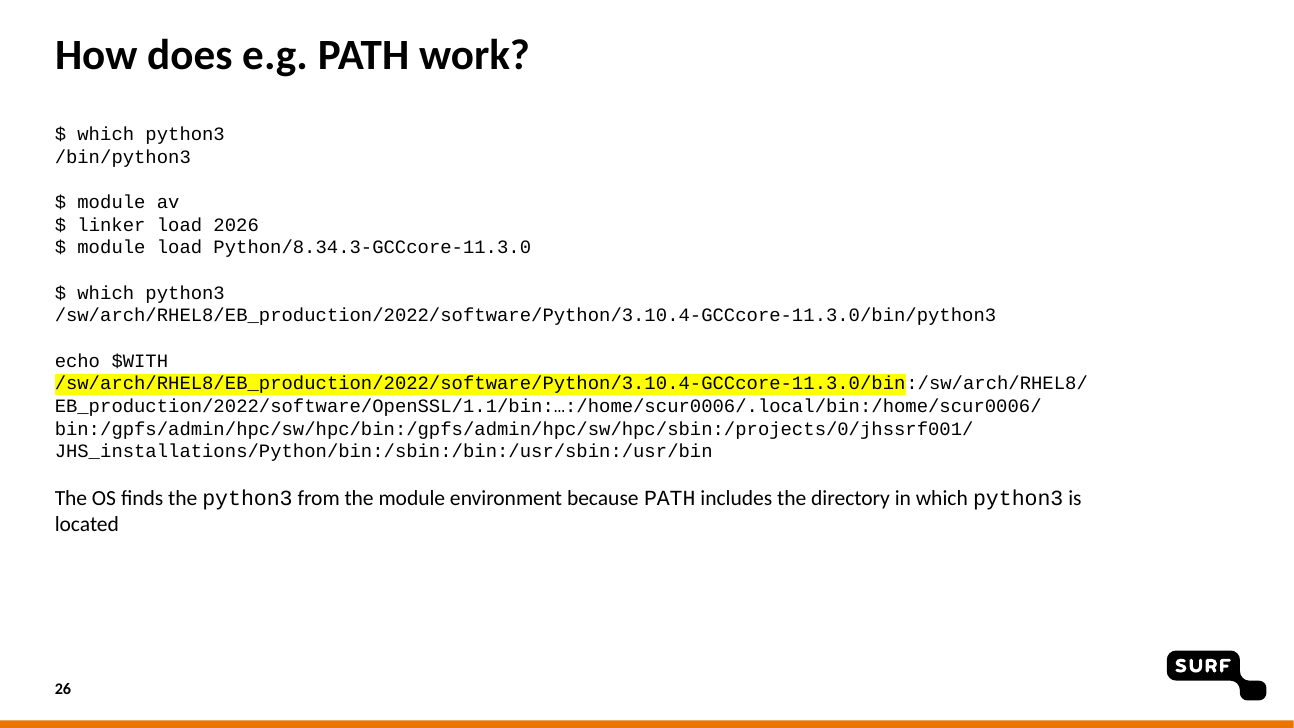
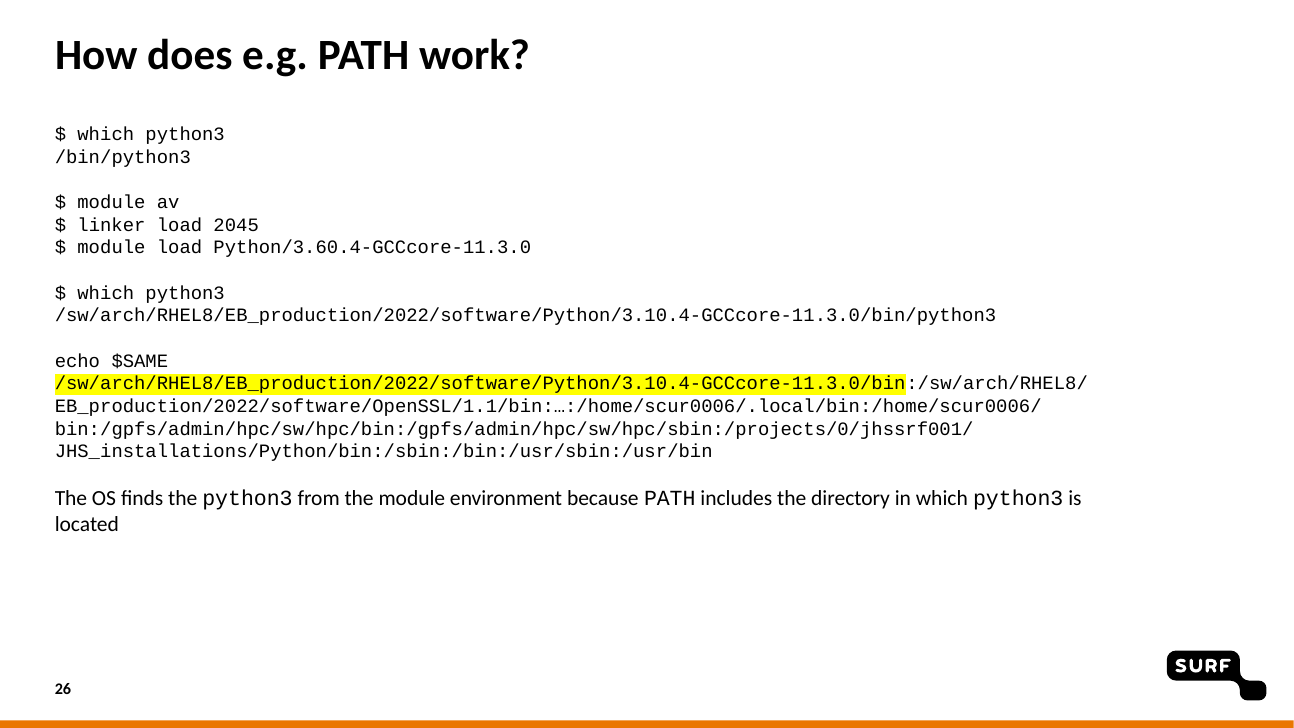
2026: 2026 -> 2045
Python/8.34.3-GCCcore-11.3.0: Python/8.34.3-GCCcore-11.3.0 -> Python/3.60.4-GCCcore-11.3.0
$WITH: $WITH -> $SAME
